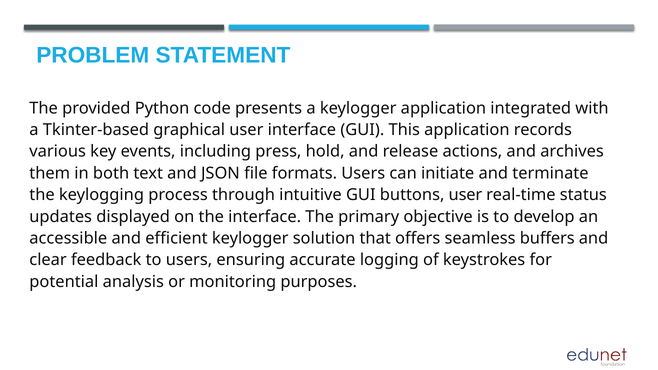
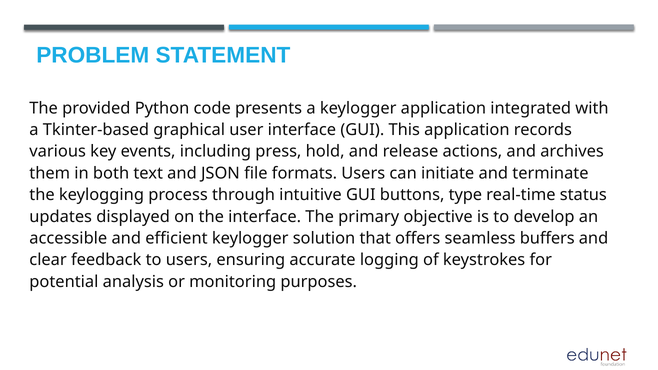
buttons user: user -> type
